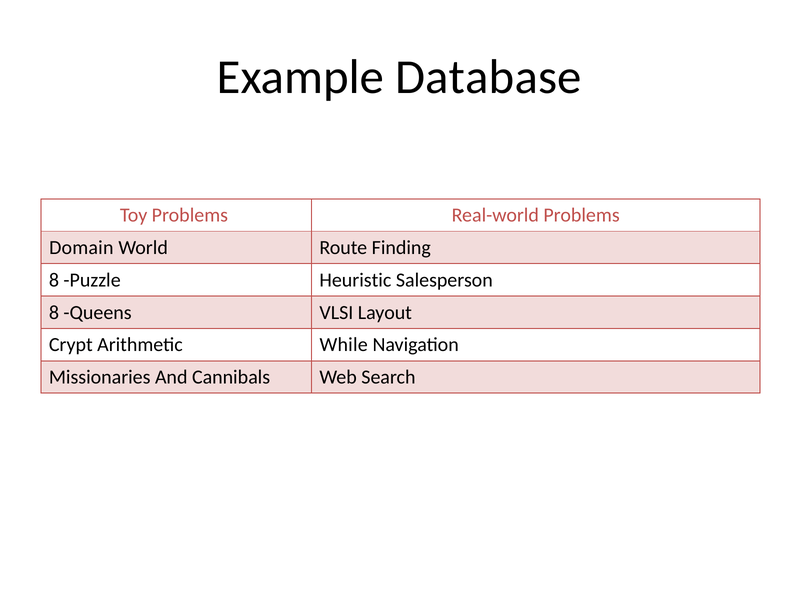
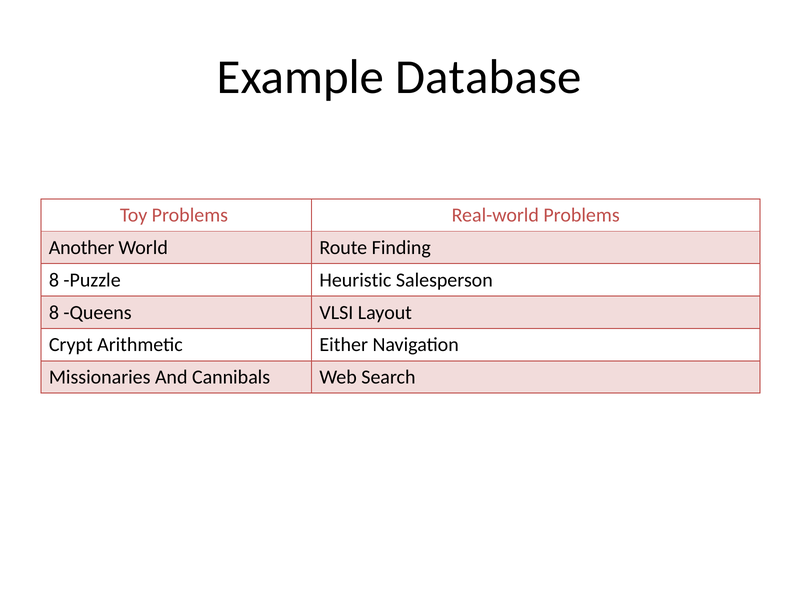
Domain: Domain -> Another
While: While -> Either
